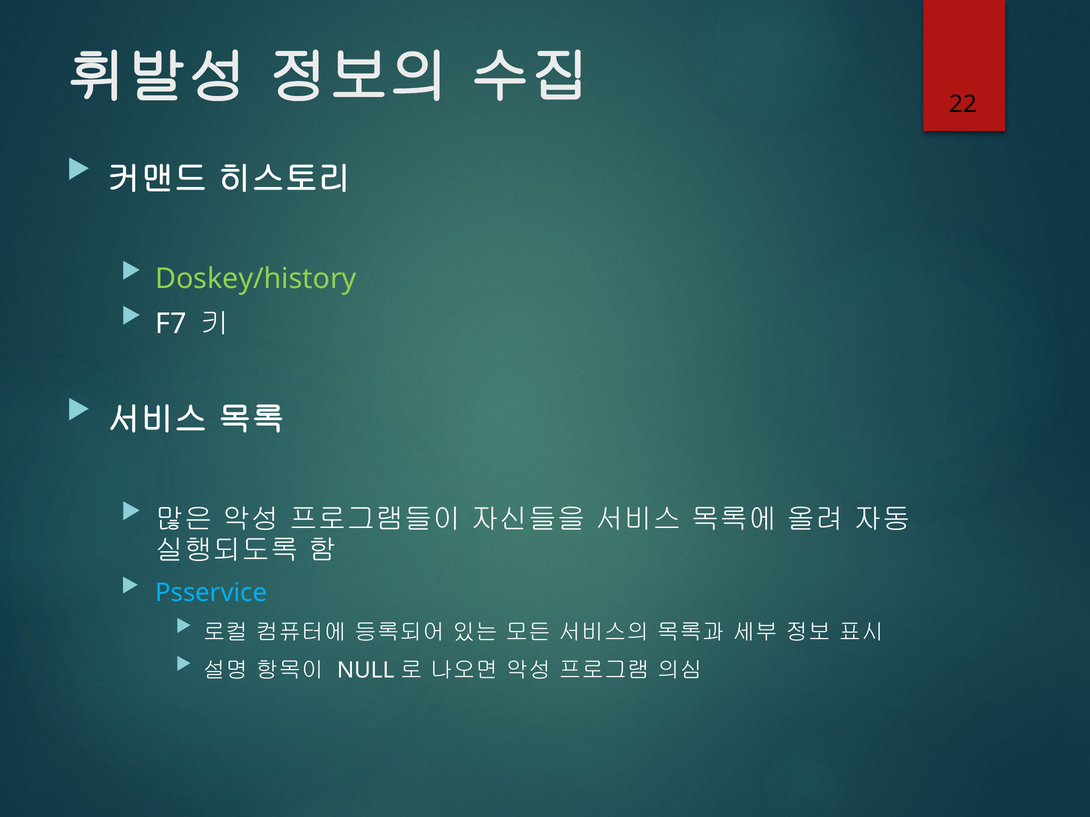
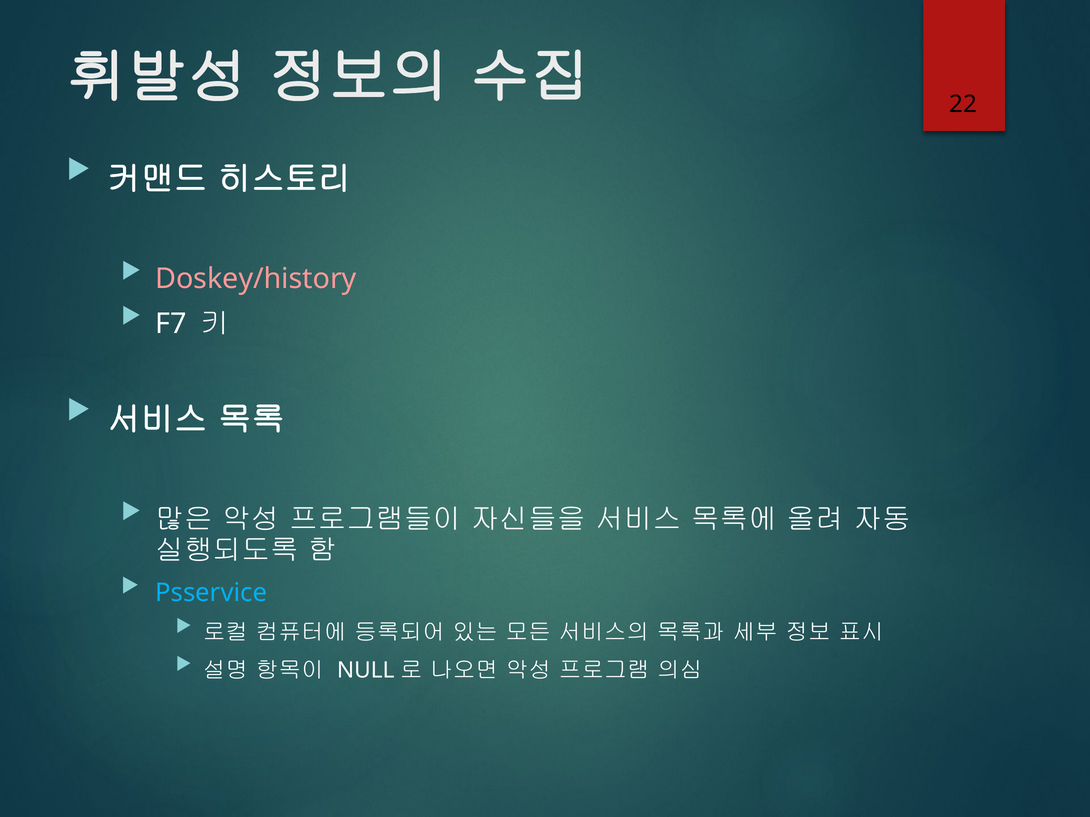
Doskey/history colour: light green -> pink
